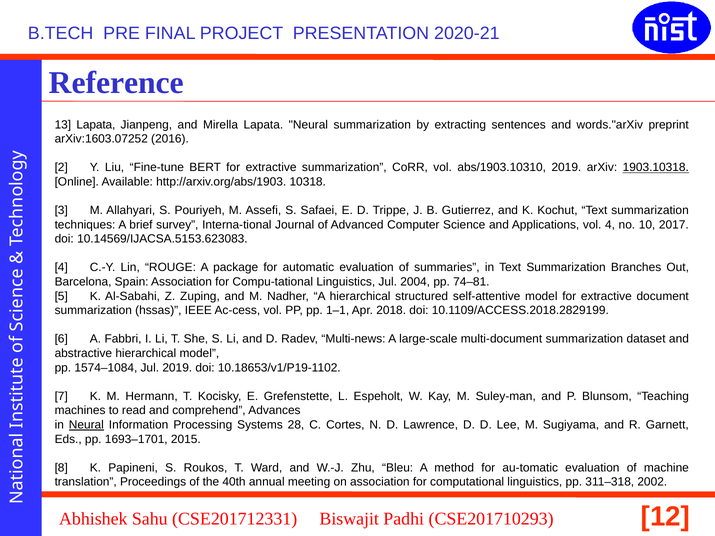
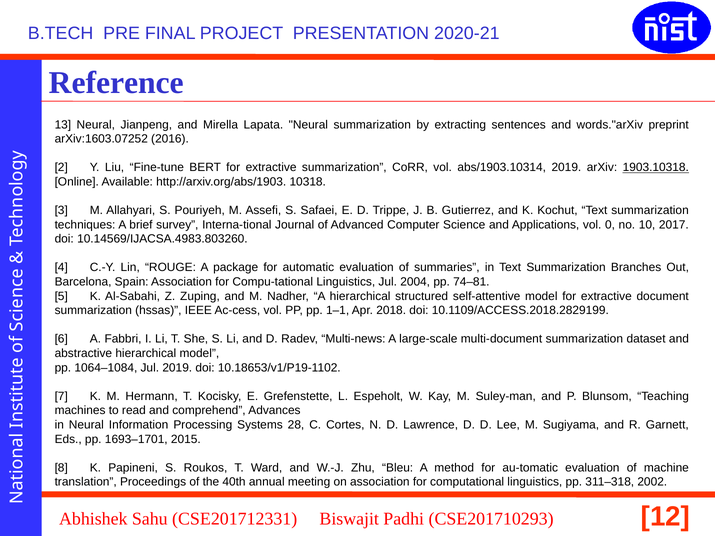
13 Lapata: Lapata -> Neural
abs/1903.10310: abs/1903.10310 -> abs/1903.10314
vol 4: 4 -> 0
10.14569/IJACSA.5153.623083: 10.14569/IJACSA.5153.623083 -> 10.14569/IJACSA.4983.803260
1574–1084: 1574–1084 -> 1064–1084
Neural at (86, 425) underline: present -> none
